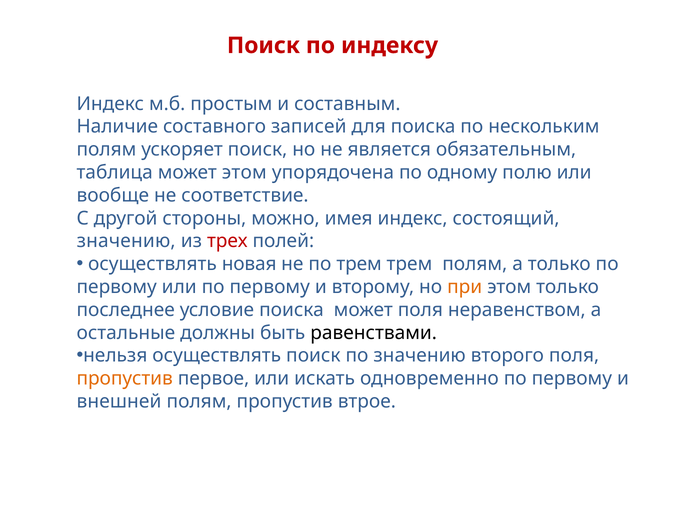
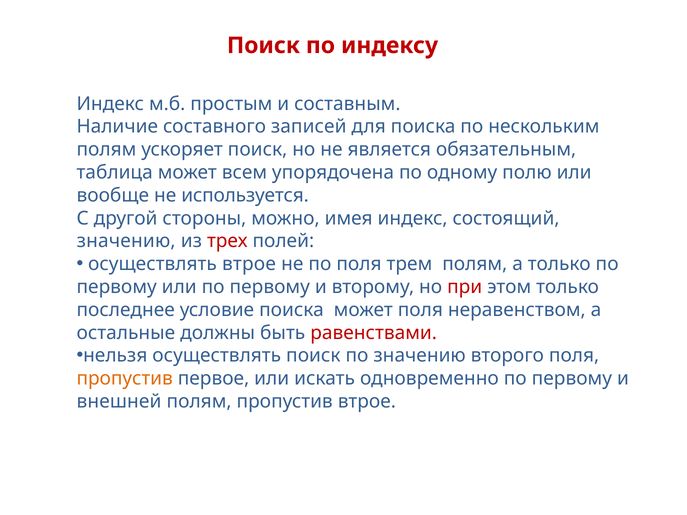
может этом: этом -> всем
соответствие: соответствие -> используется
осуществлять новая: новая -> втрое
по трем: трем -> поля
при colour: orange -> red
равенствами colour: black -> red
